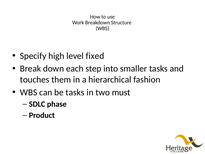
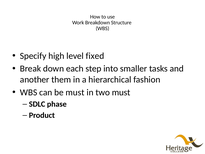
touches: touches -> another
be tasks: tasks -> must
